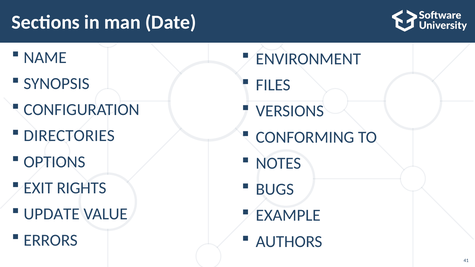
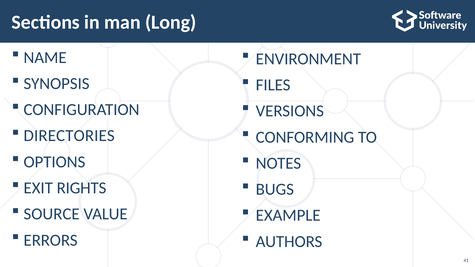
Date: Date -> Long
UPDATE: UPDATE -> SOURCE
